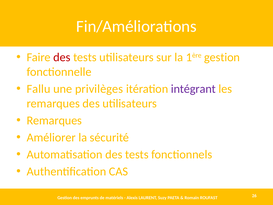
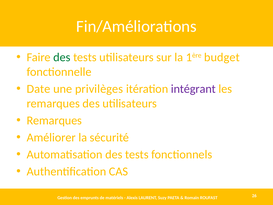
des at (62, 57) colour: red -> green
1ère gestion: gestion -> budget
Fallu: Fallu -> Date
